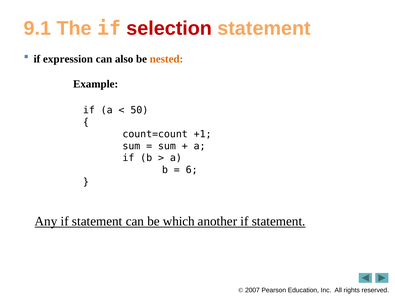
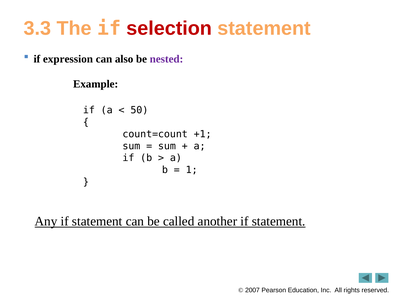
9.1: 9.1 -> 3.3
nested colour: orange -> purple
6: 6 -> 1
which: which -> called
